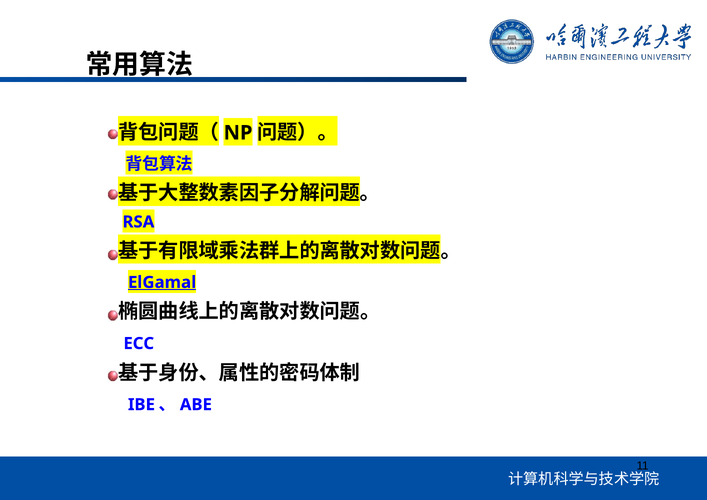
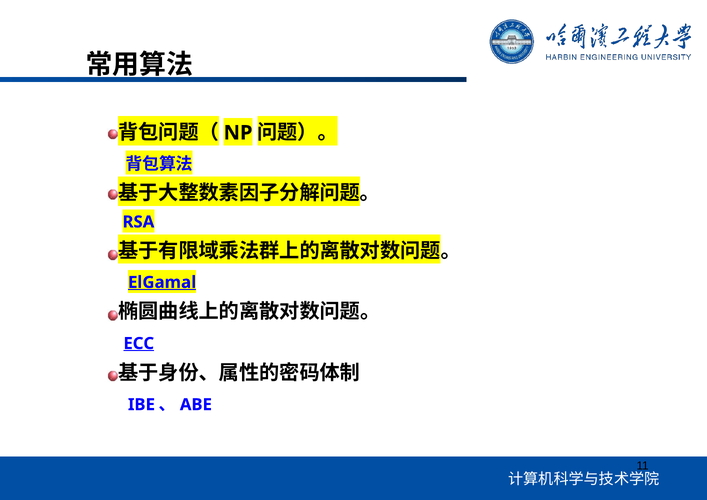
ECC underline: none -> present
